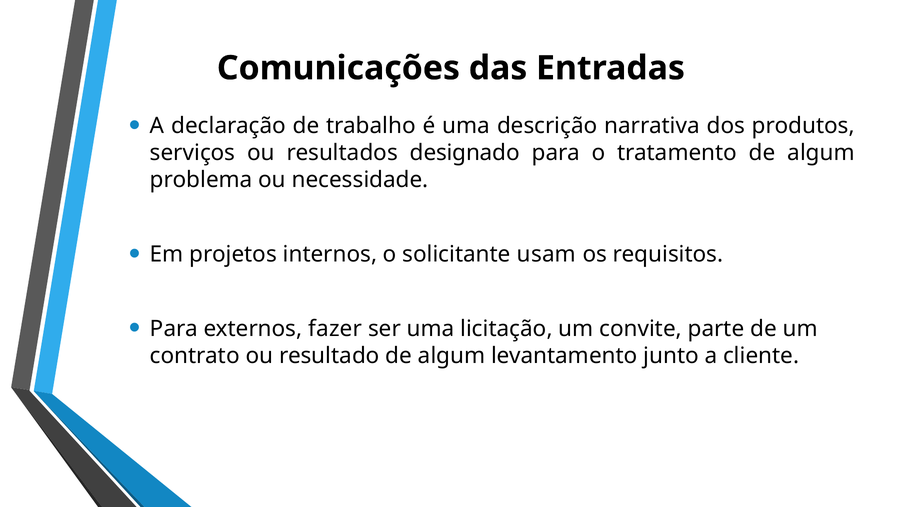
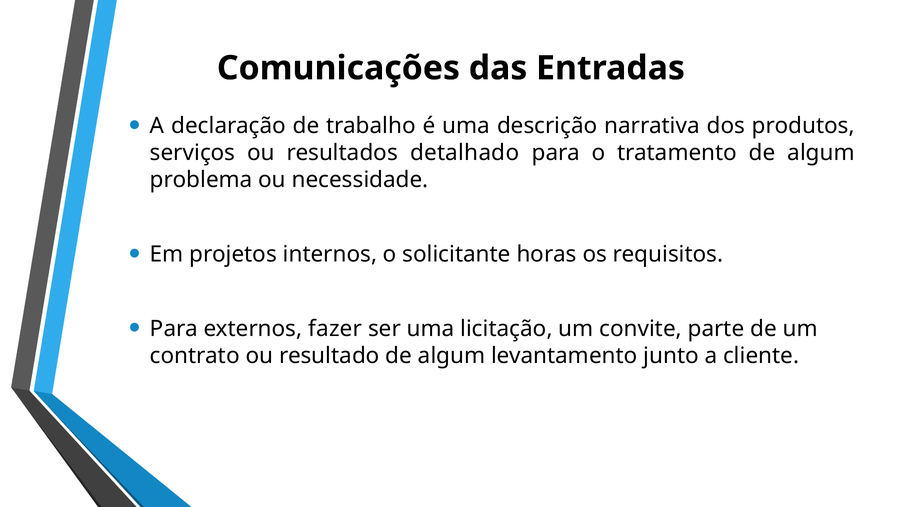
designado: designado -> detalhado
usam: usam -> horas
